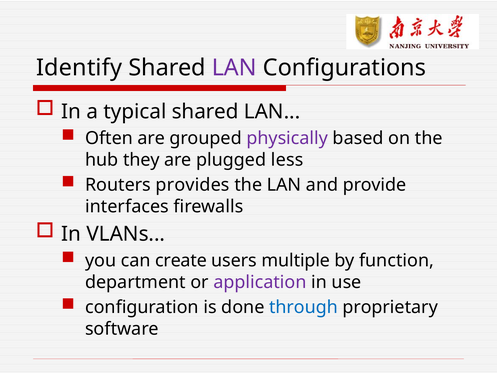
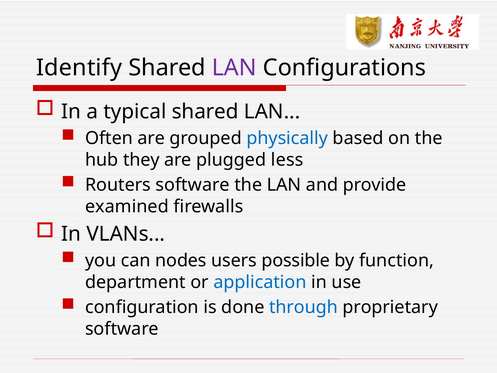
physically colour: purple -> blue
Routers provides: provides -> software
interfaces: interfaces -> examined
create: create -> nodes
multiple: multiple -> possible
application colour: purple -> blue
